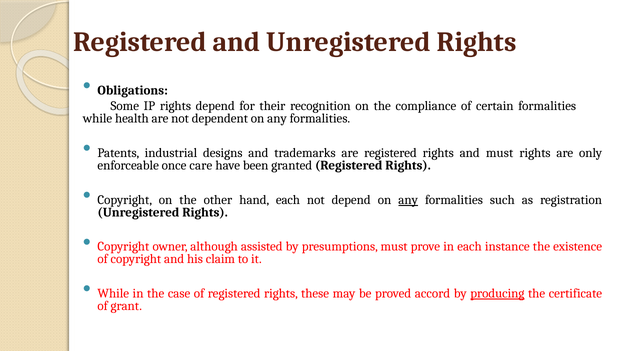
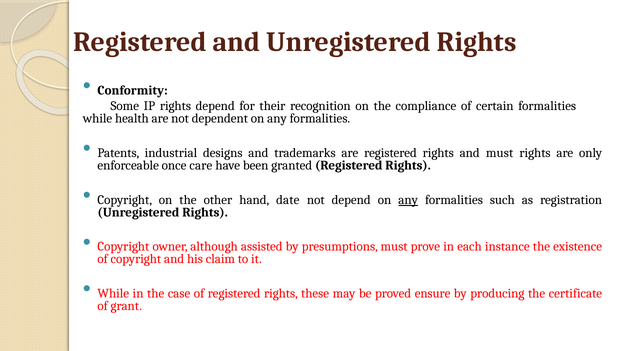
Obligations: Obligations -> Conformity
hand each: each -> date
accord: accord -> ensure
producing underline: present -> none
